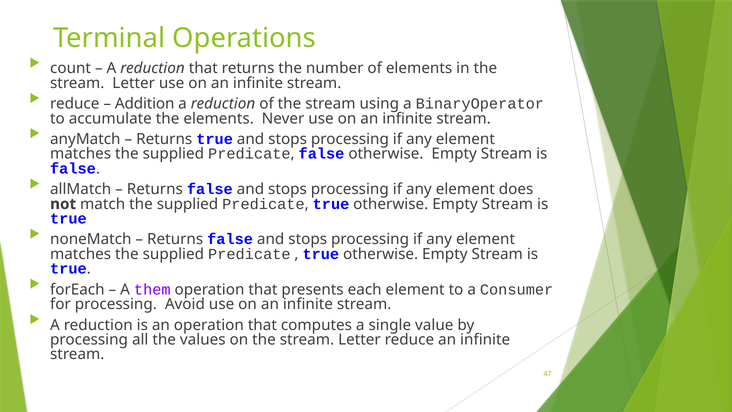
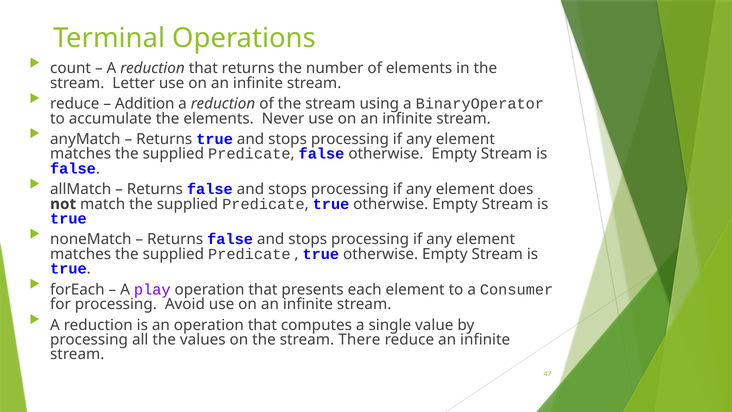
them: them -> play
on the stream Letter: Letter -> There
